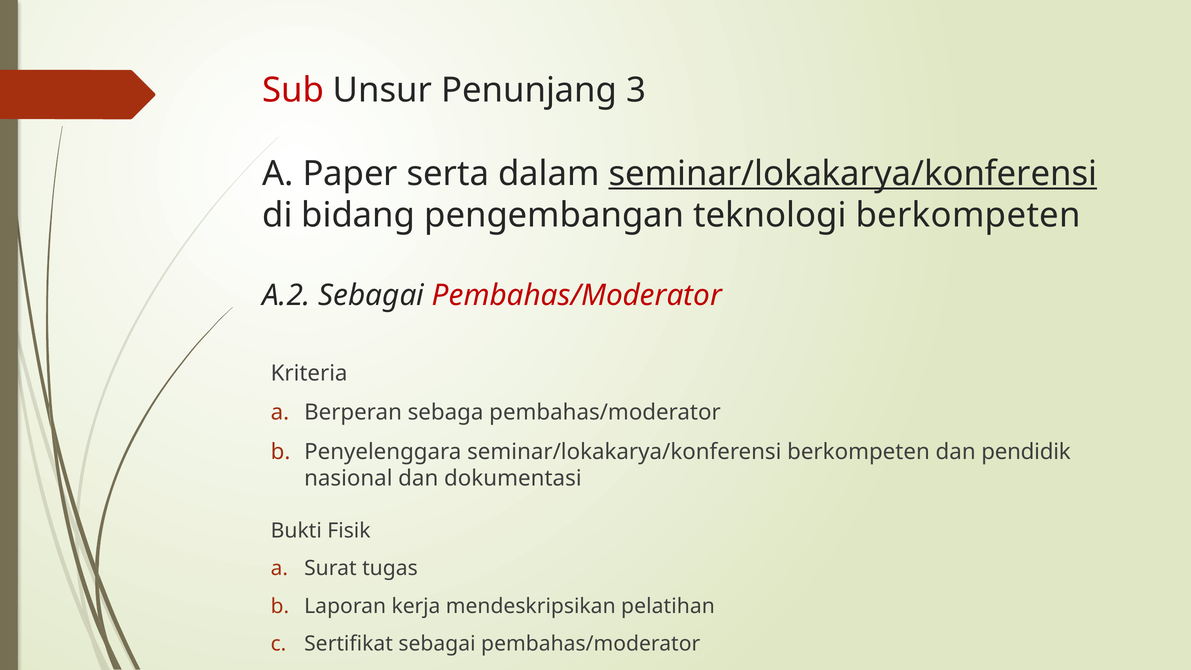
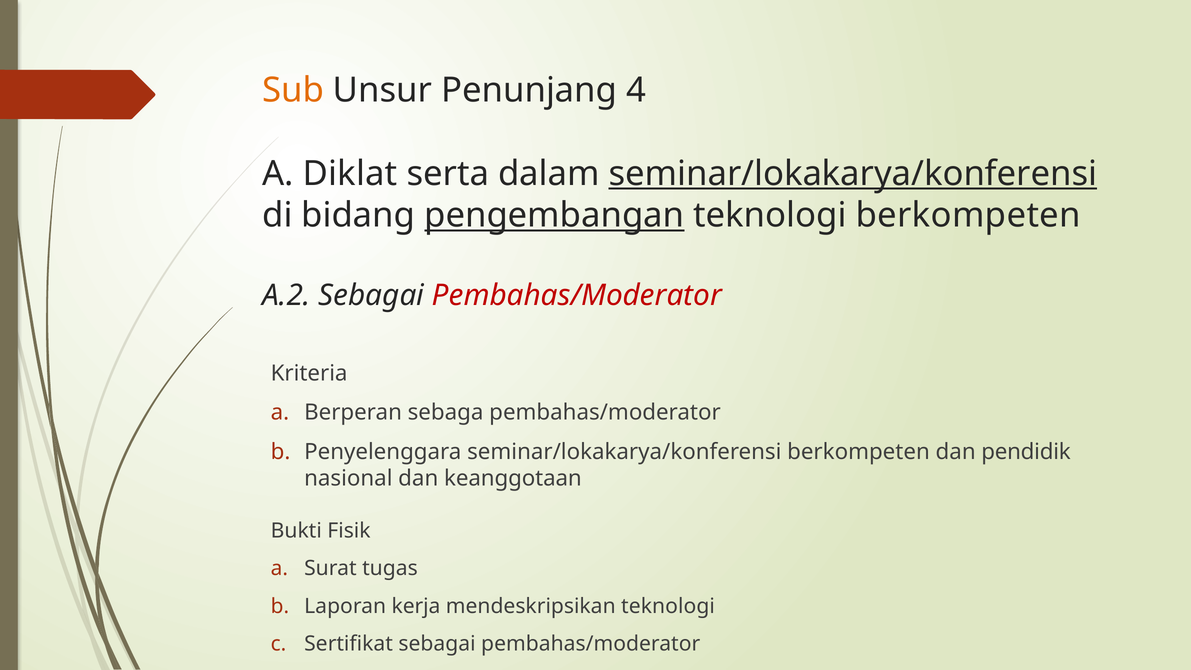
Sub colour: red -> orange
3: 3 -> 4
Paper: Paper -> Diklat
pengembangan underline: none -> present
dokumentasi: dokumentasi -> keanggotaan
mendeskripsikan pelatihan: pelatihan -> teknologi
